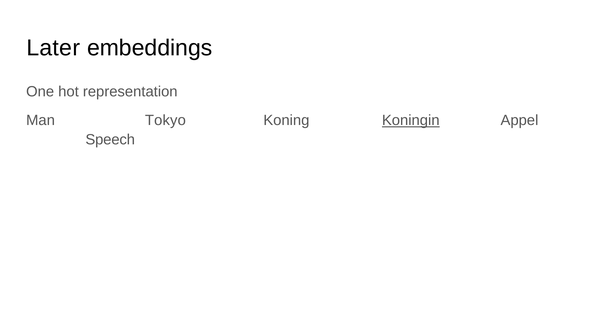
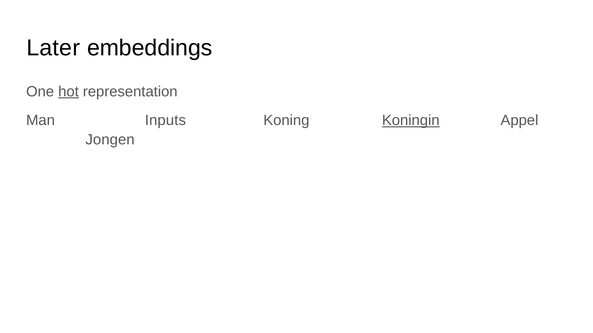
hot underline: none -> present
Tokyo: Tokyo -> Inputs
Speech: Speech -> Jongen
